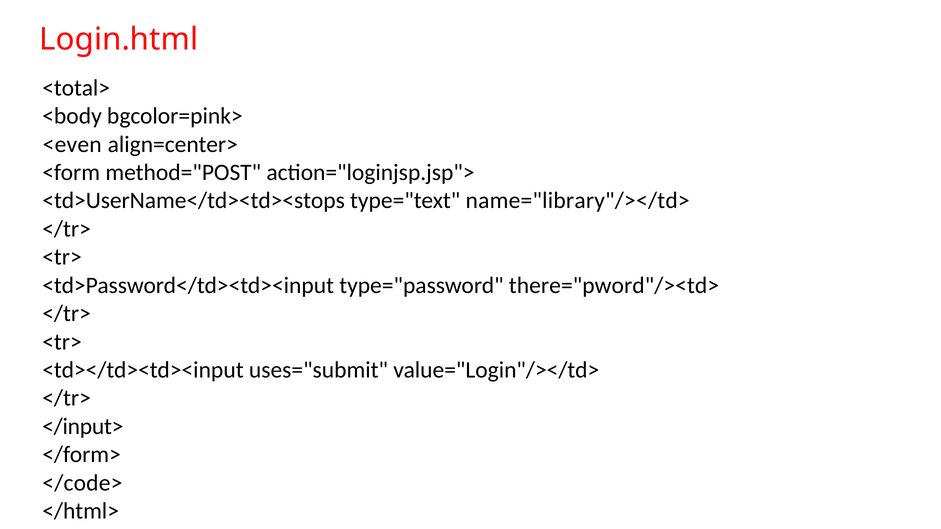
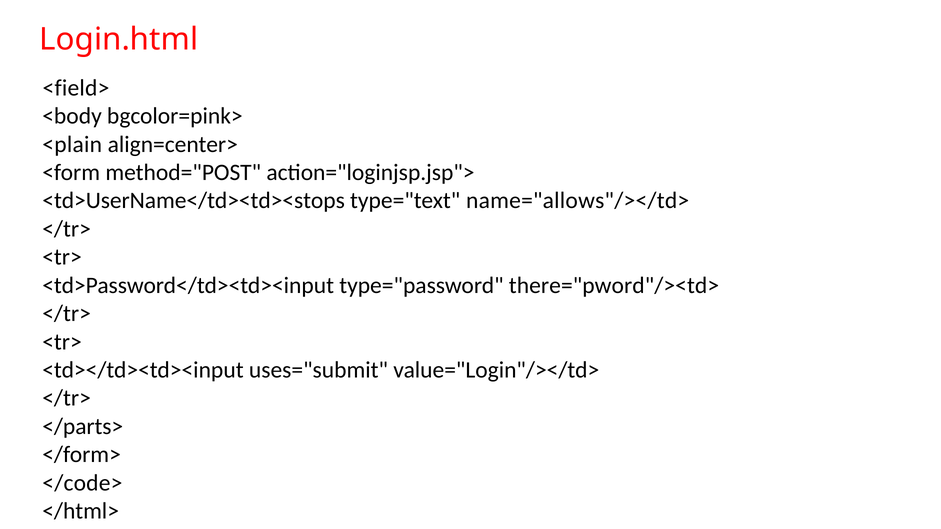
<total>: <total> -> <field>
<even: <even -> <plain
name="library"/></td>: name="library"/></td> -> name="allows"/></td>
</input>: </input> -> </parts>
